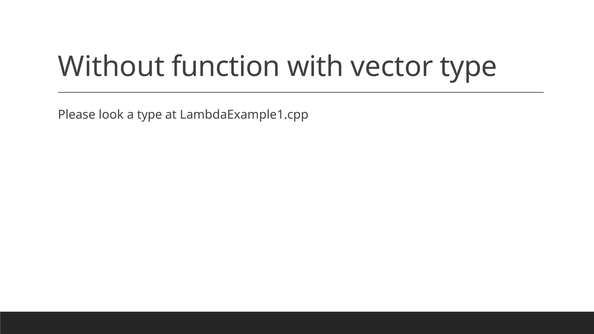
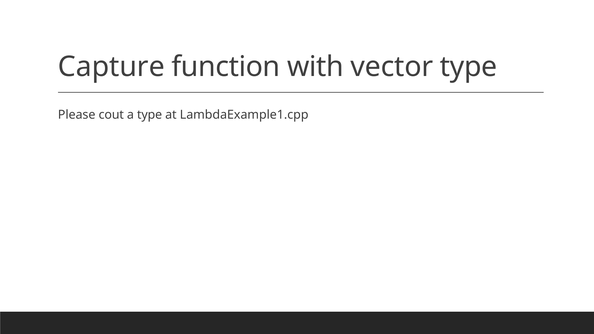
Without: Without -> Capture
look: look -> cout
